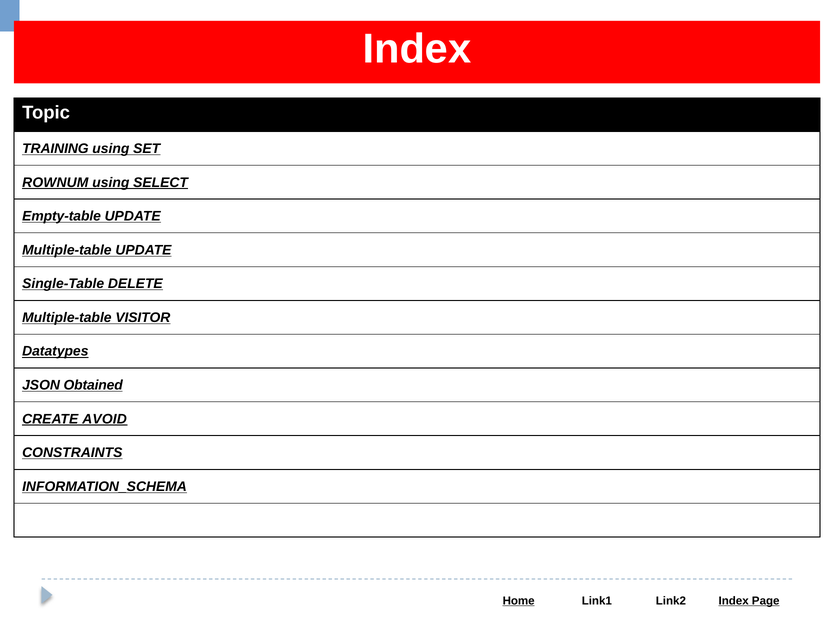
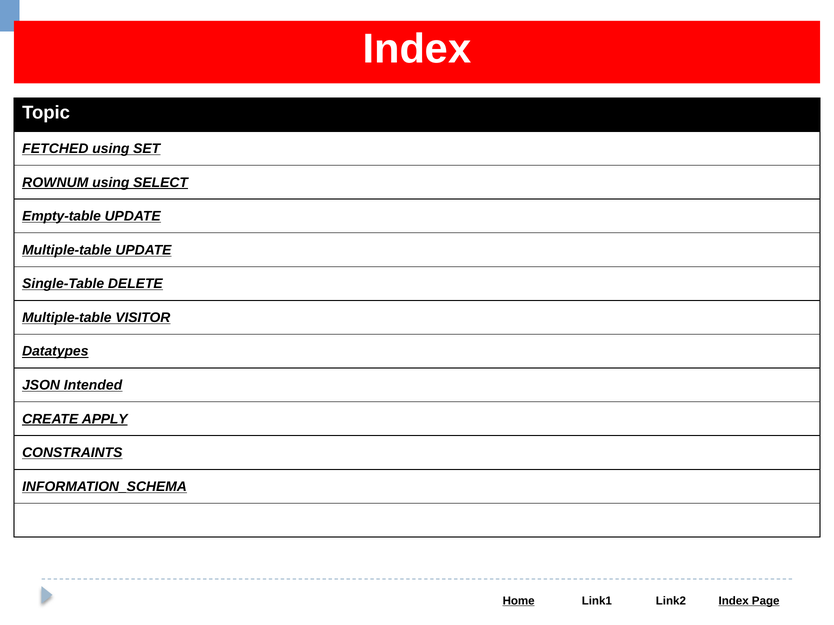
TRAINING: TRAINING -> FETCHED
Obtained: Obtained -> Intended
AVOID: AVOID -> APPLY
